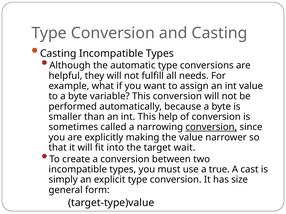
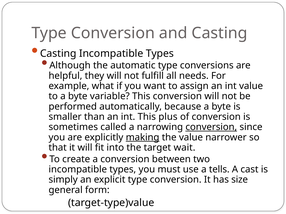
help: help -> plus
making underline: none -> present
true: true -> tells
